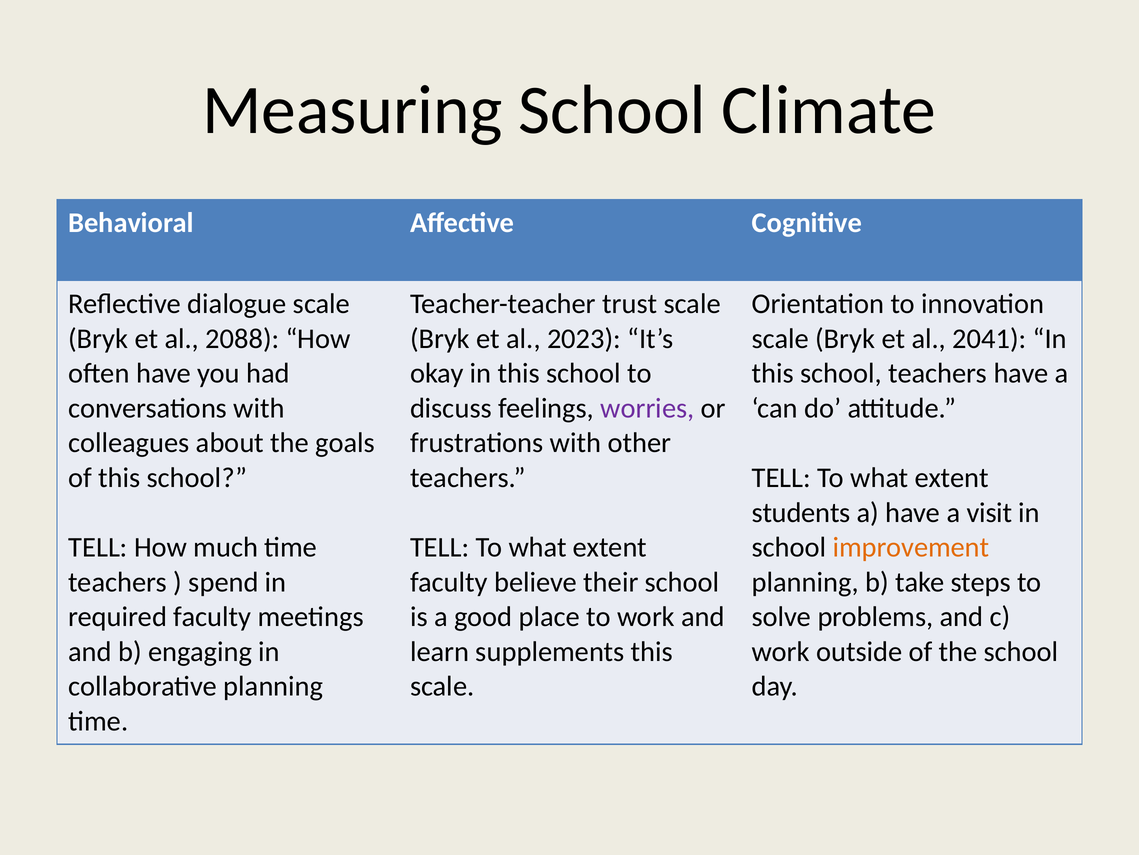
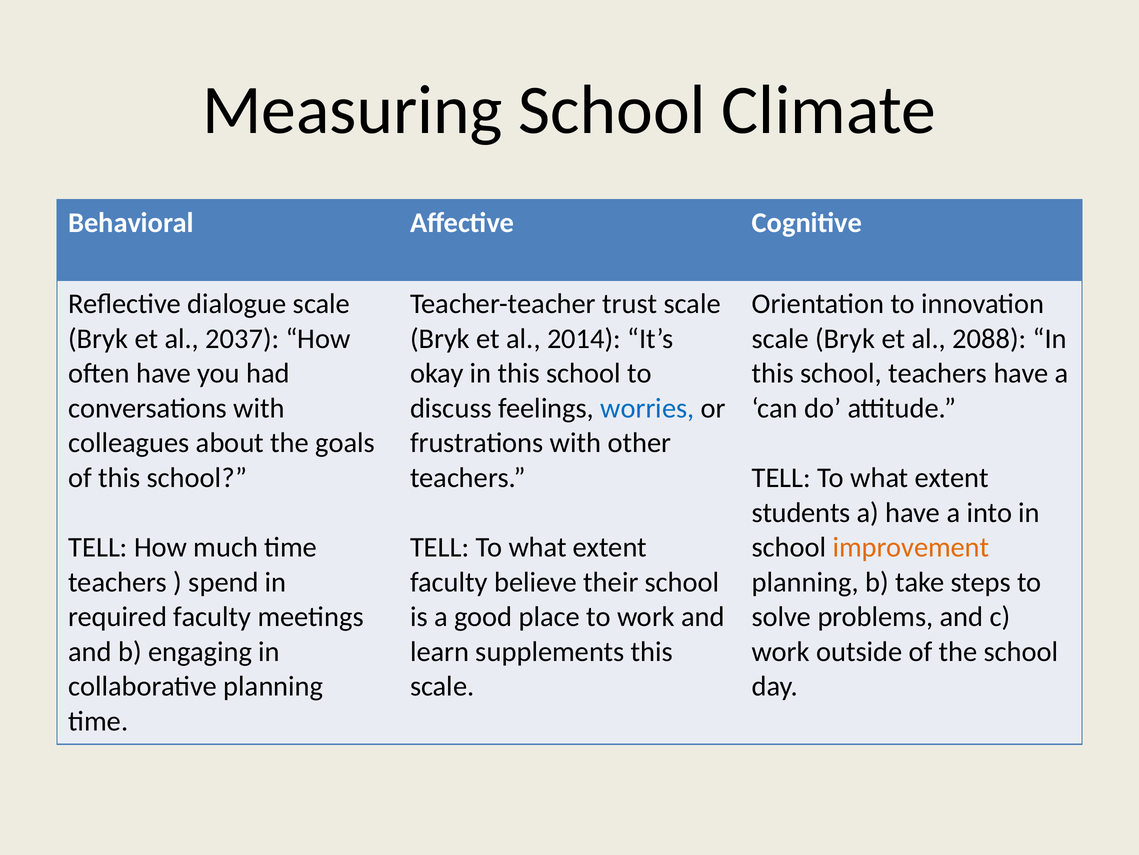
2088: 2088 -> 2037
2023: 2023 -> 2014
2041: 2041 -> 2088
worries colour: purple -> blue
visit: visit -> into
